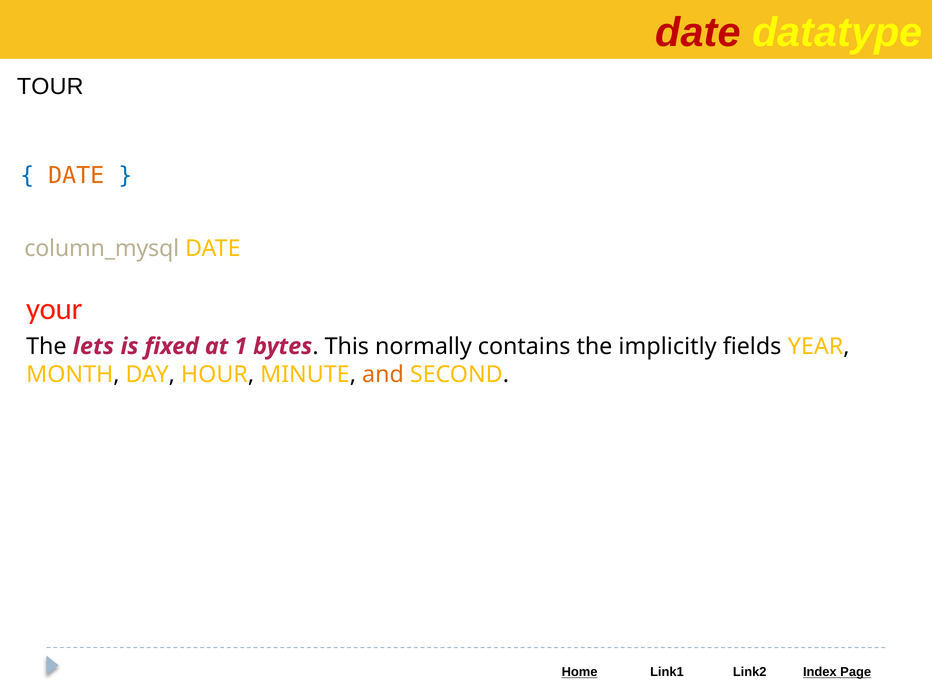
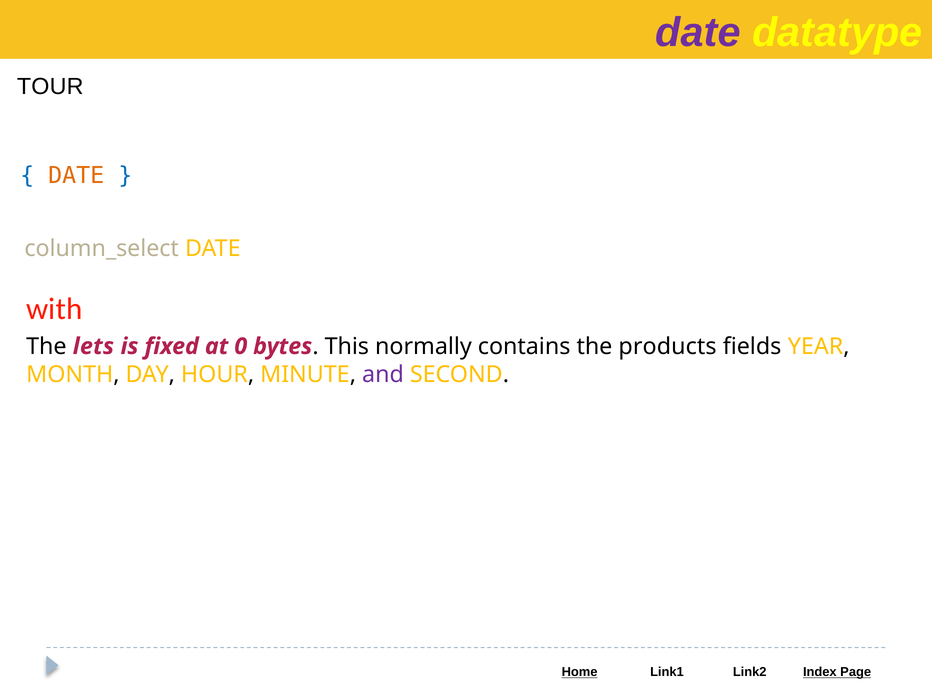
date at (698, 32) colour: red -> purple
column_mysql: column_mysql -> column_select
your: your -> with
1: 1 -> 0
implicitly: implicitly -> products
and colour: orange -> purple
